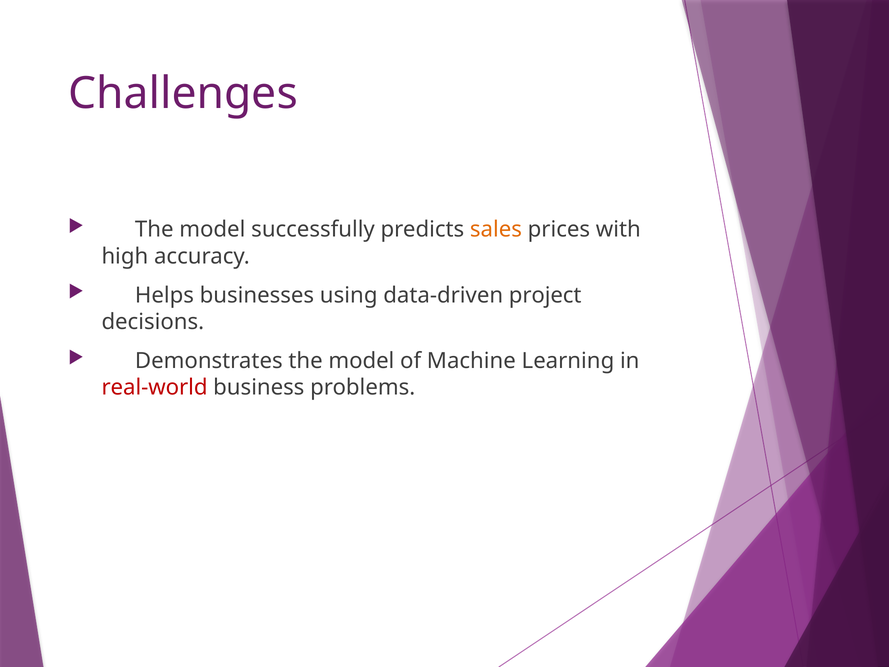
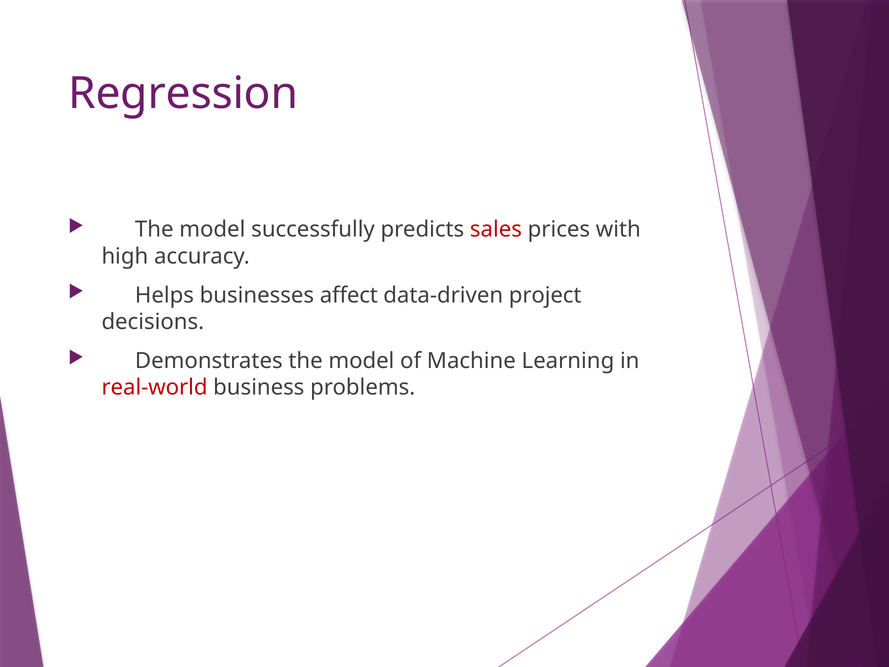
Challenges: Challenges -> Regression
sales colour: orange -> red
using: using -> affect
